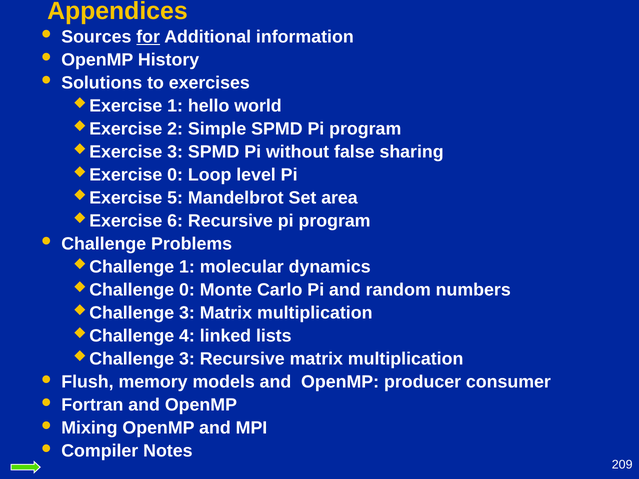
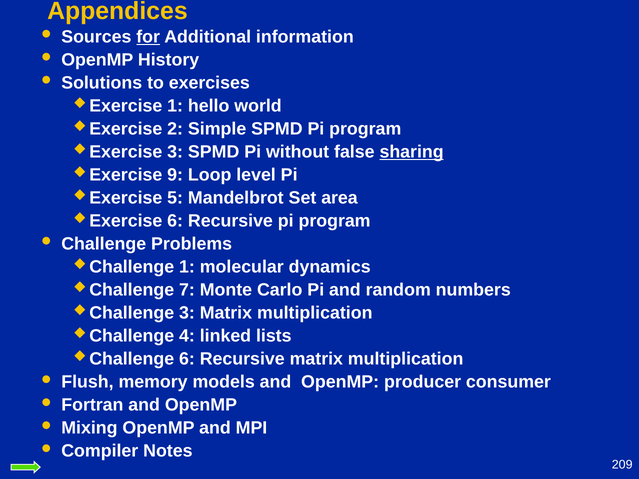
sharing underline: none -> present
0 at (175, 175): 0 -> 9
0 at (187, 290): 0 -> 7
3 at (187, 359): 3 -> 6
